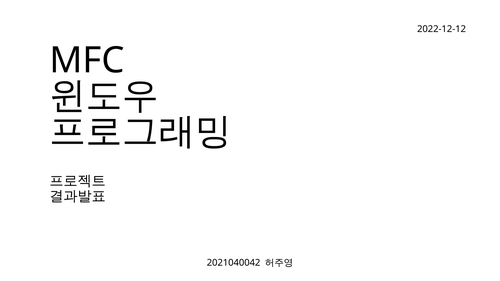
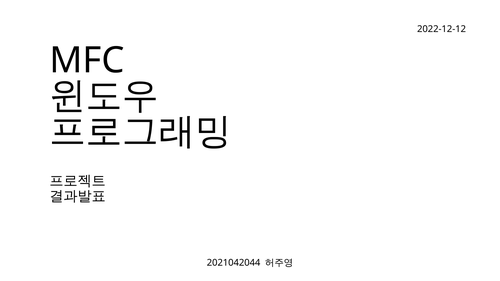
2021040042: 2021040042 -> 2021042044
